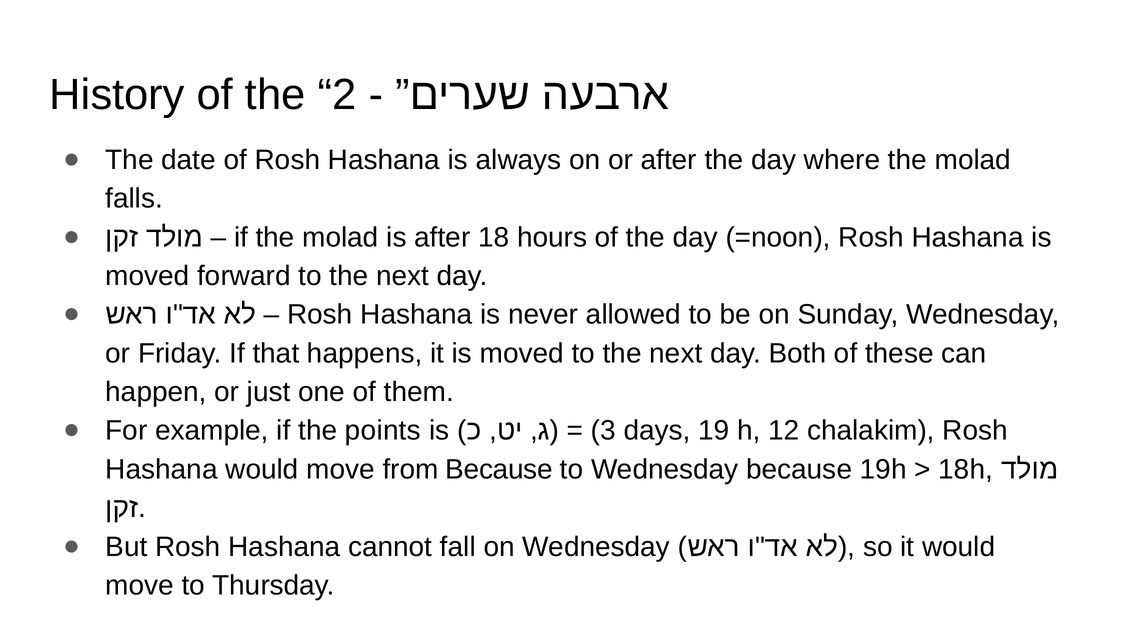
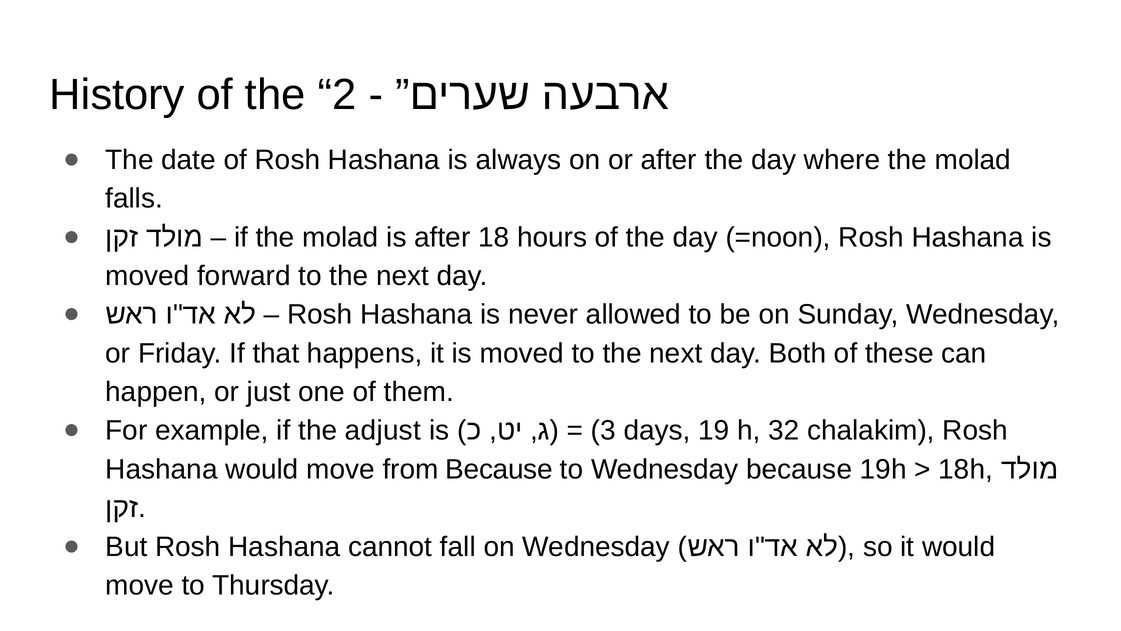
points: points -> adjust
12: 12 -> 32
